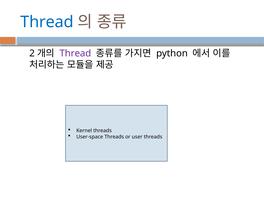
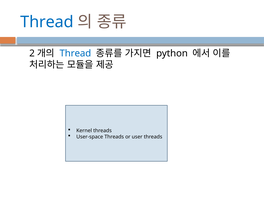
Thread at (75, 53) colour: purple -> blue
